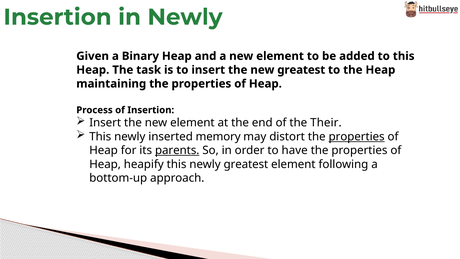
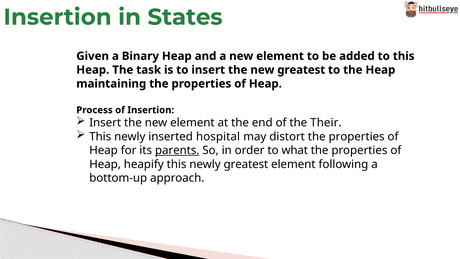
in Newly: Newly -> States
memory: memory -> hospital
properties at (357, 137) underline: present -> none
have: have -> what
